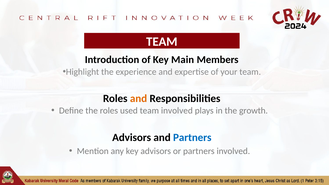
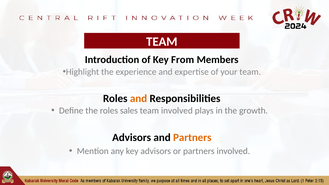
Main: Main -> From
used: used -> sales
Partners at (192, 138) colour: blue -> orange
